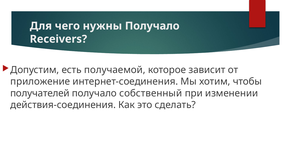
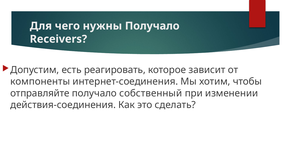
получаемой: получаемой -> реагировать
приложение: приложение -> компоненты
получателей: получателей -> отправляйте
